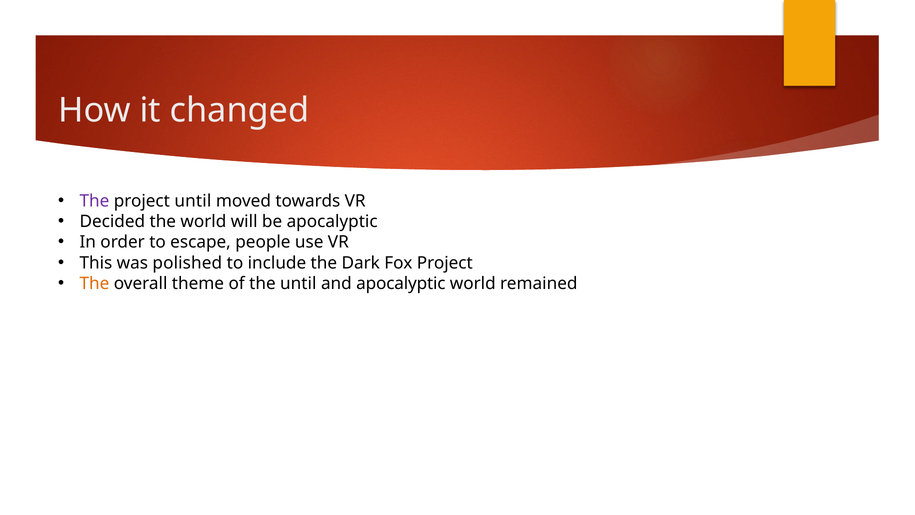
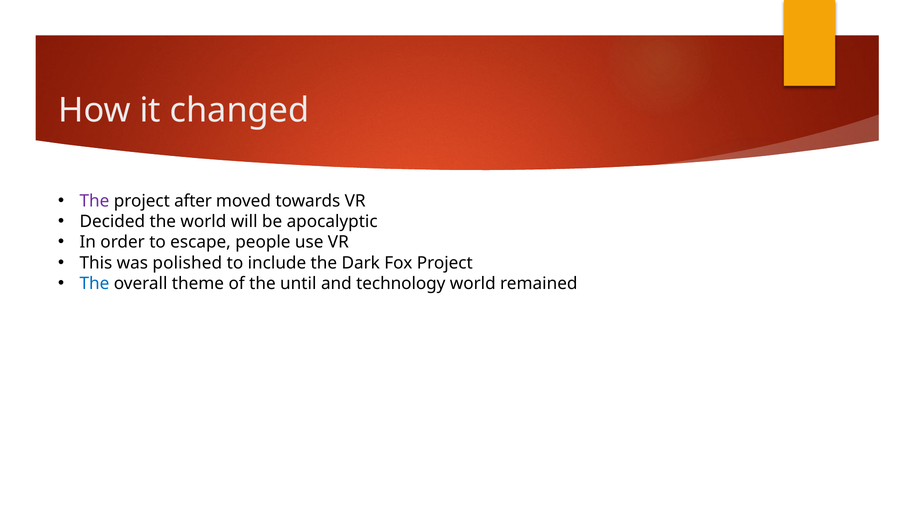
project until: until -> after
The at (94, 283) colour: orange -> blue
and apocalyptic: apocalyptic -> technology
